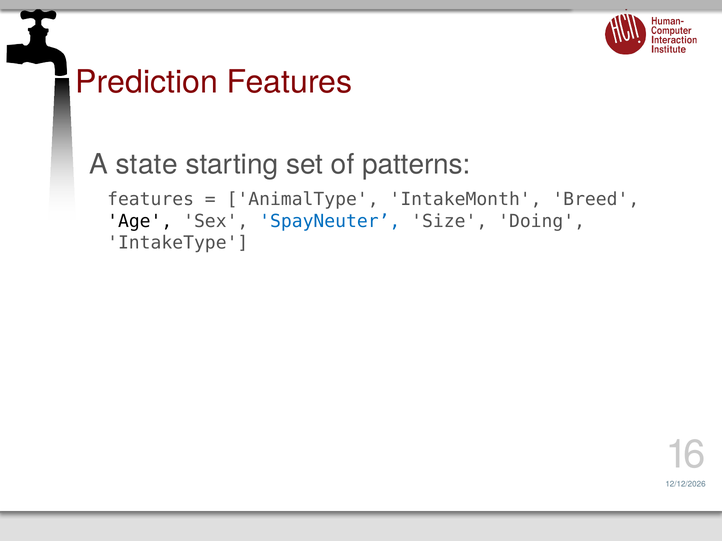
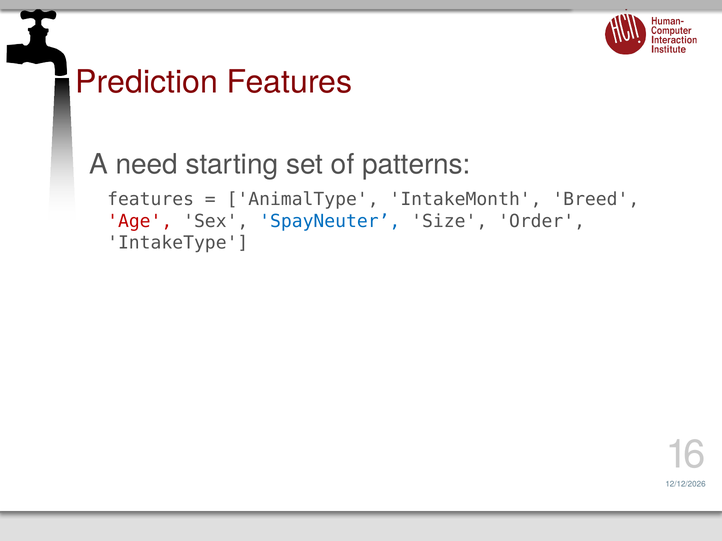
state: state -> need
Age colour: black -> red
Doing: Doing -> Order
